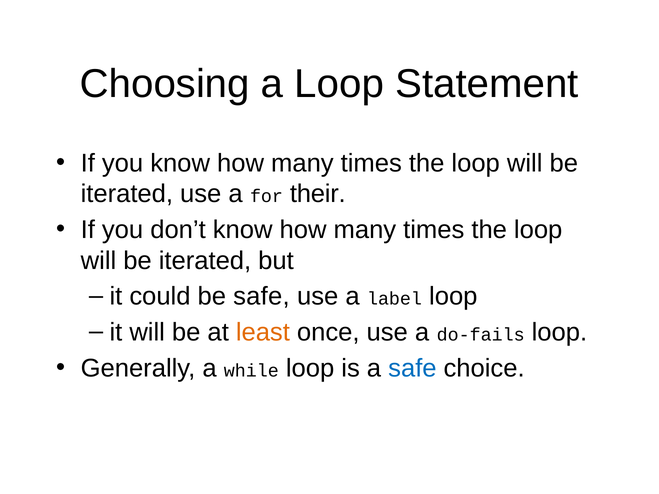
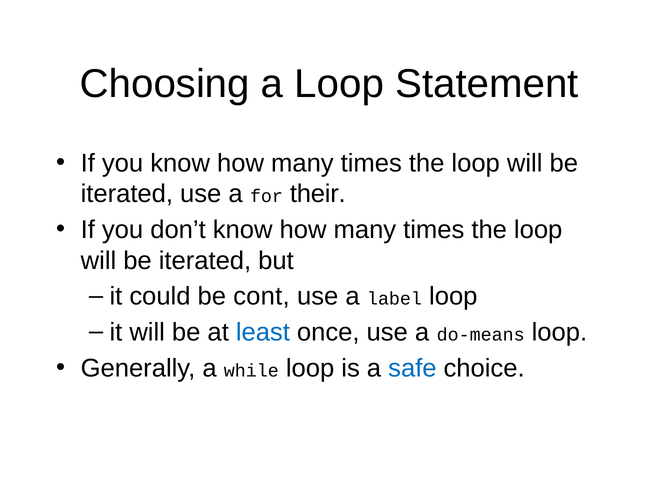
be safe: safe -> cont
least colour: orange -> blue
do-fails: do-fails -> do-means
